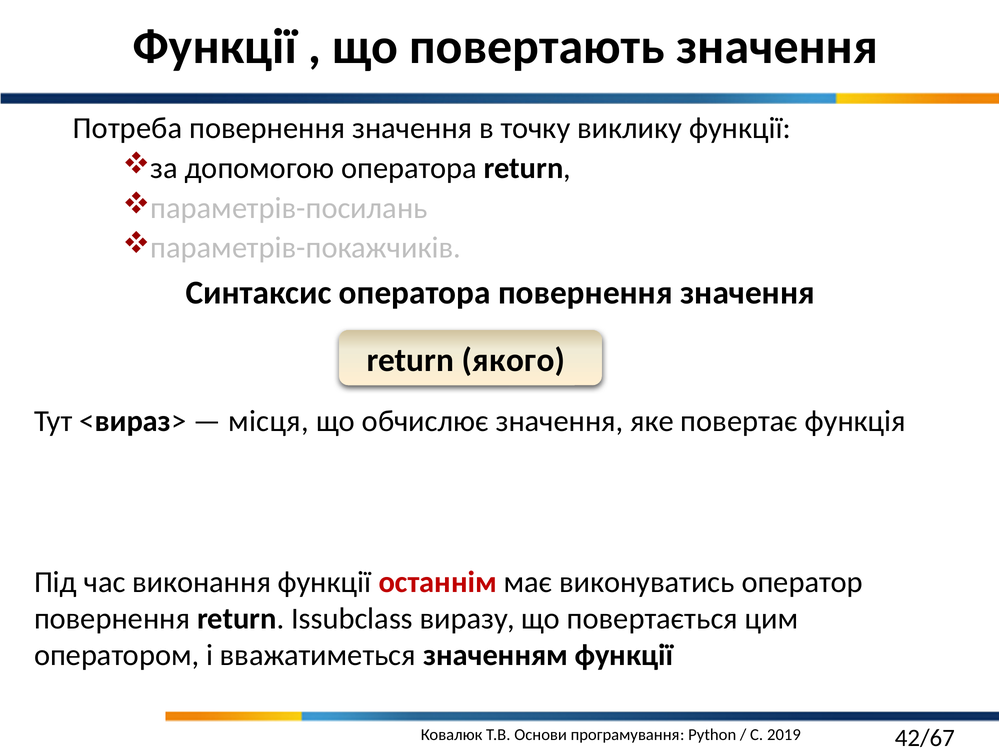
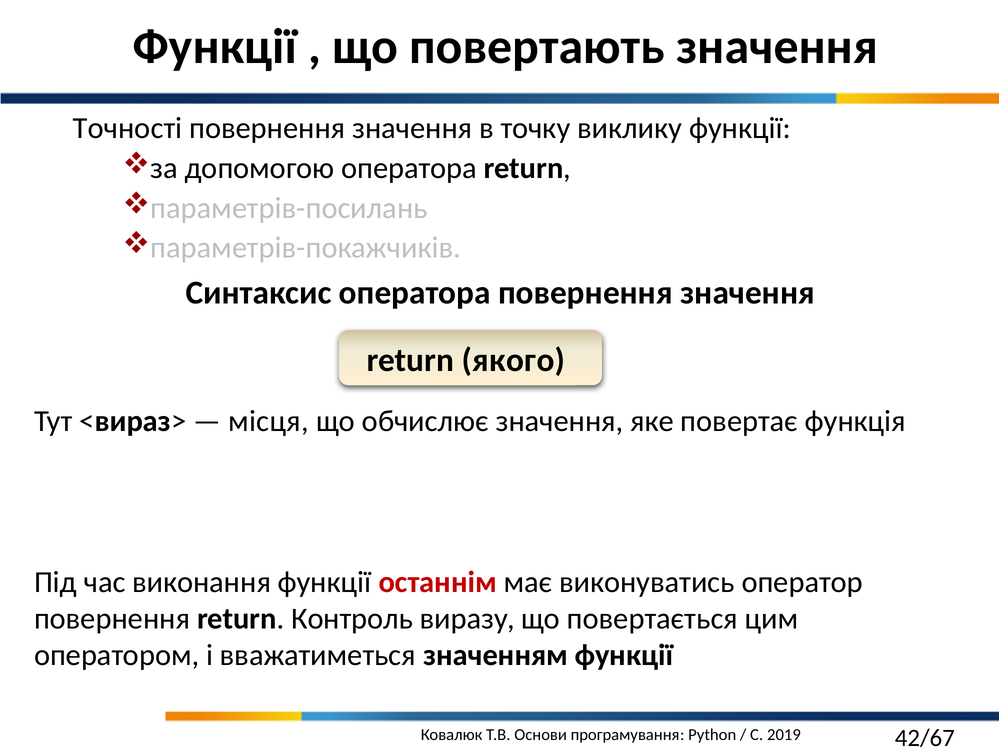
Потреба: Потреба -> Точності
Issubclass: Issubclass -> Контроль
